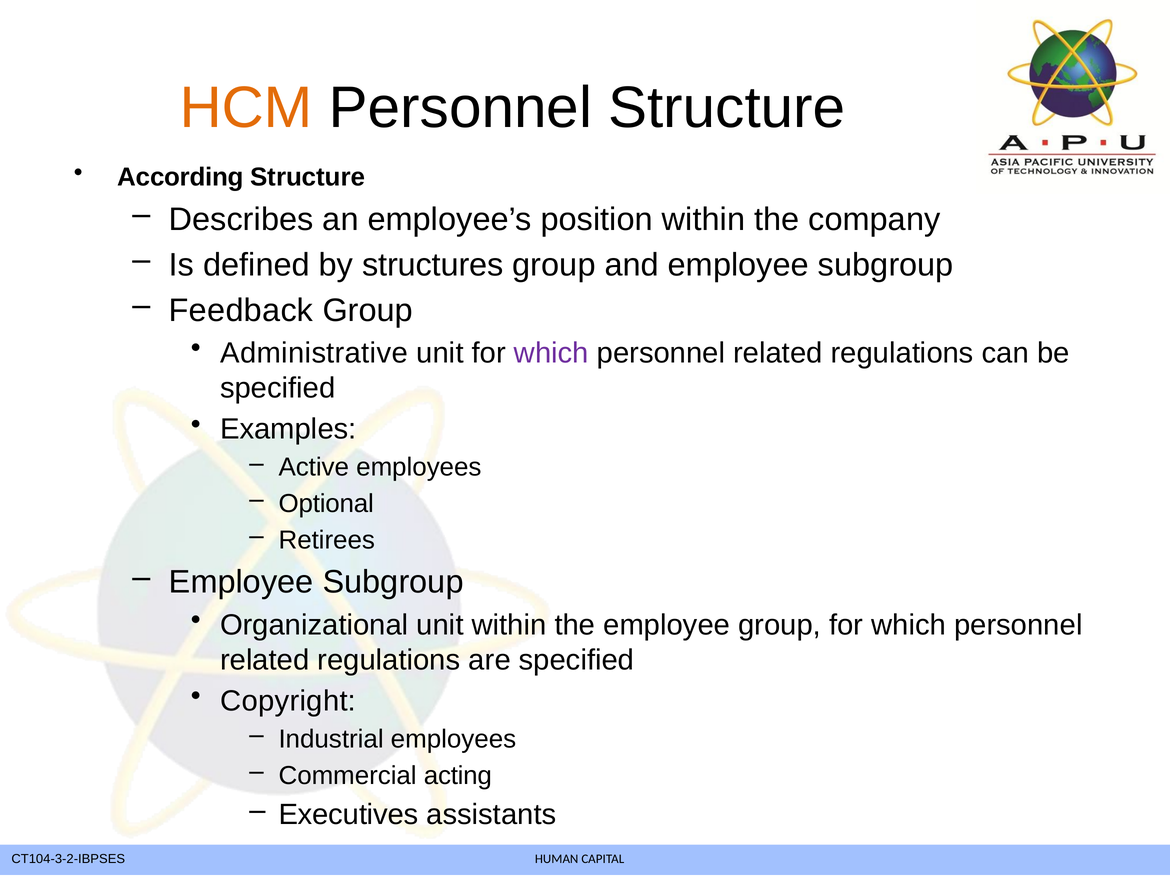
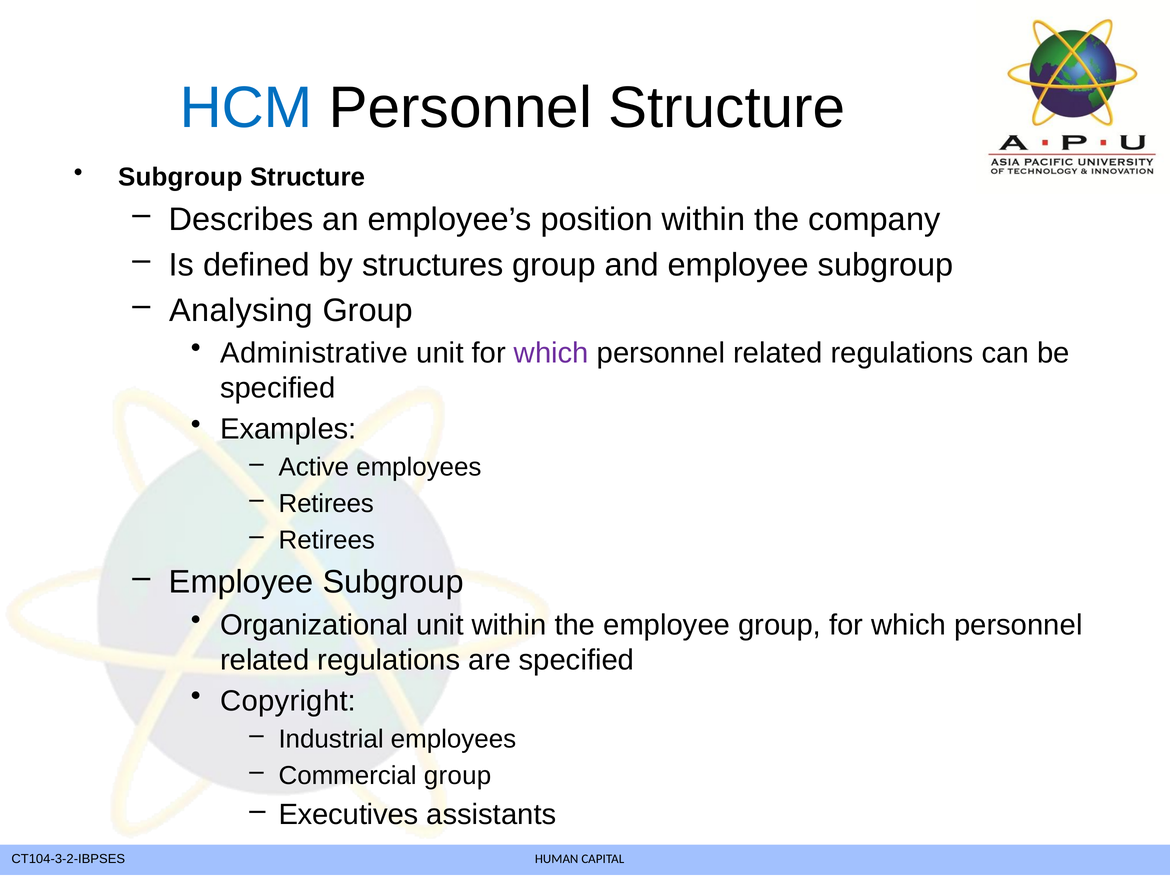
HCM colour: orange -> blue
According at (181, 177): According -> Subgroup
Feedback: Feedback -> Analysing
Optional at (326, 503): Optional -> Retirees
Commercial acting: acting -> group
